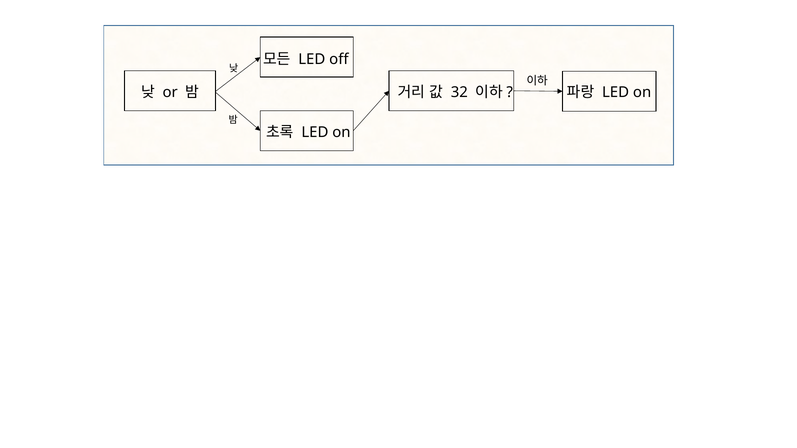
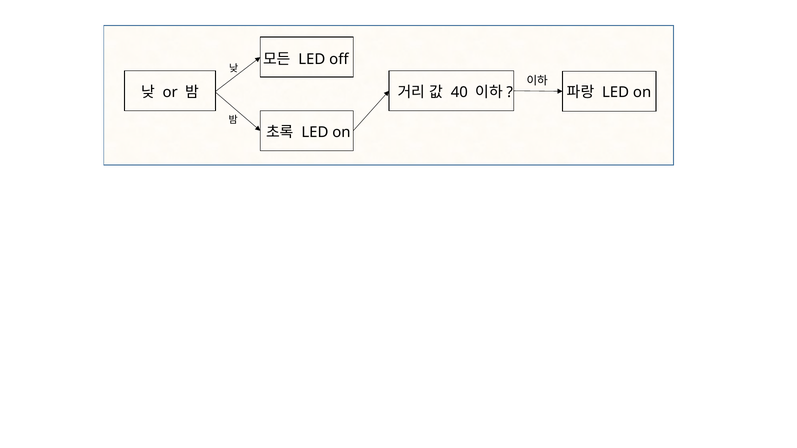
32: 32 -> 40
